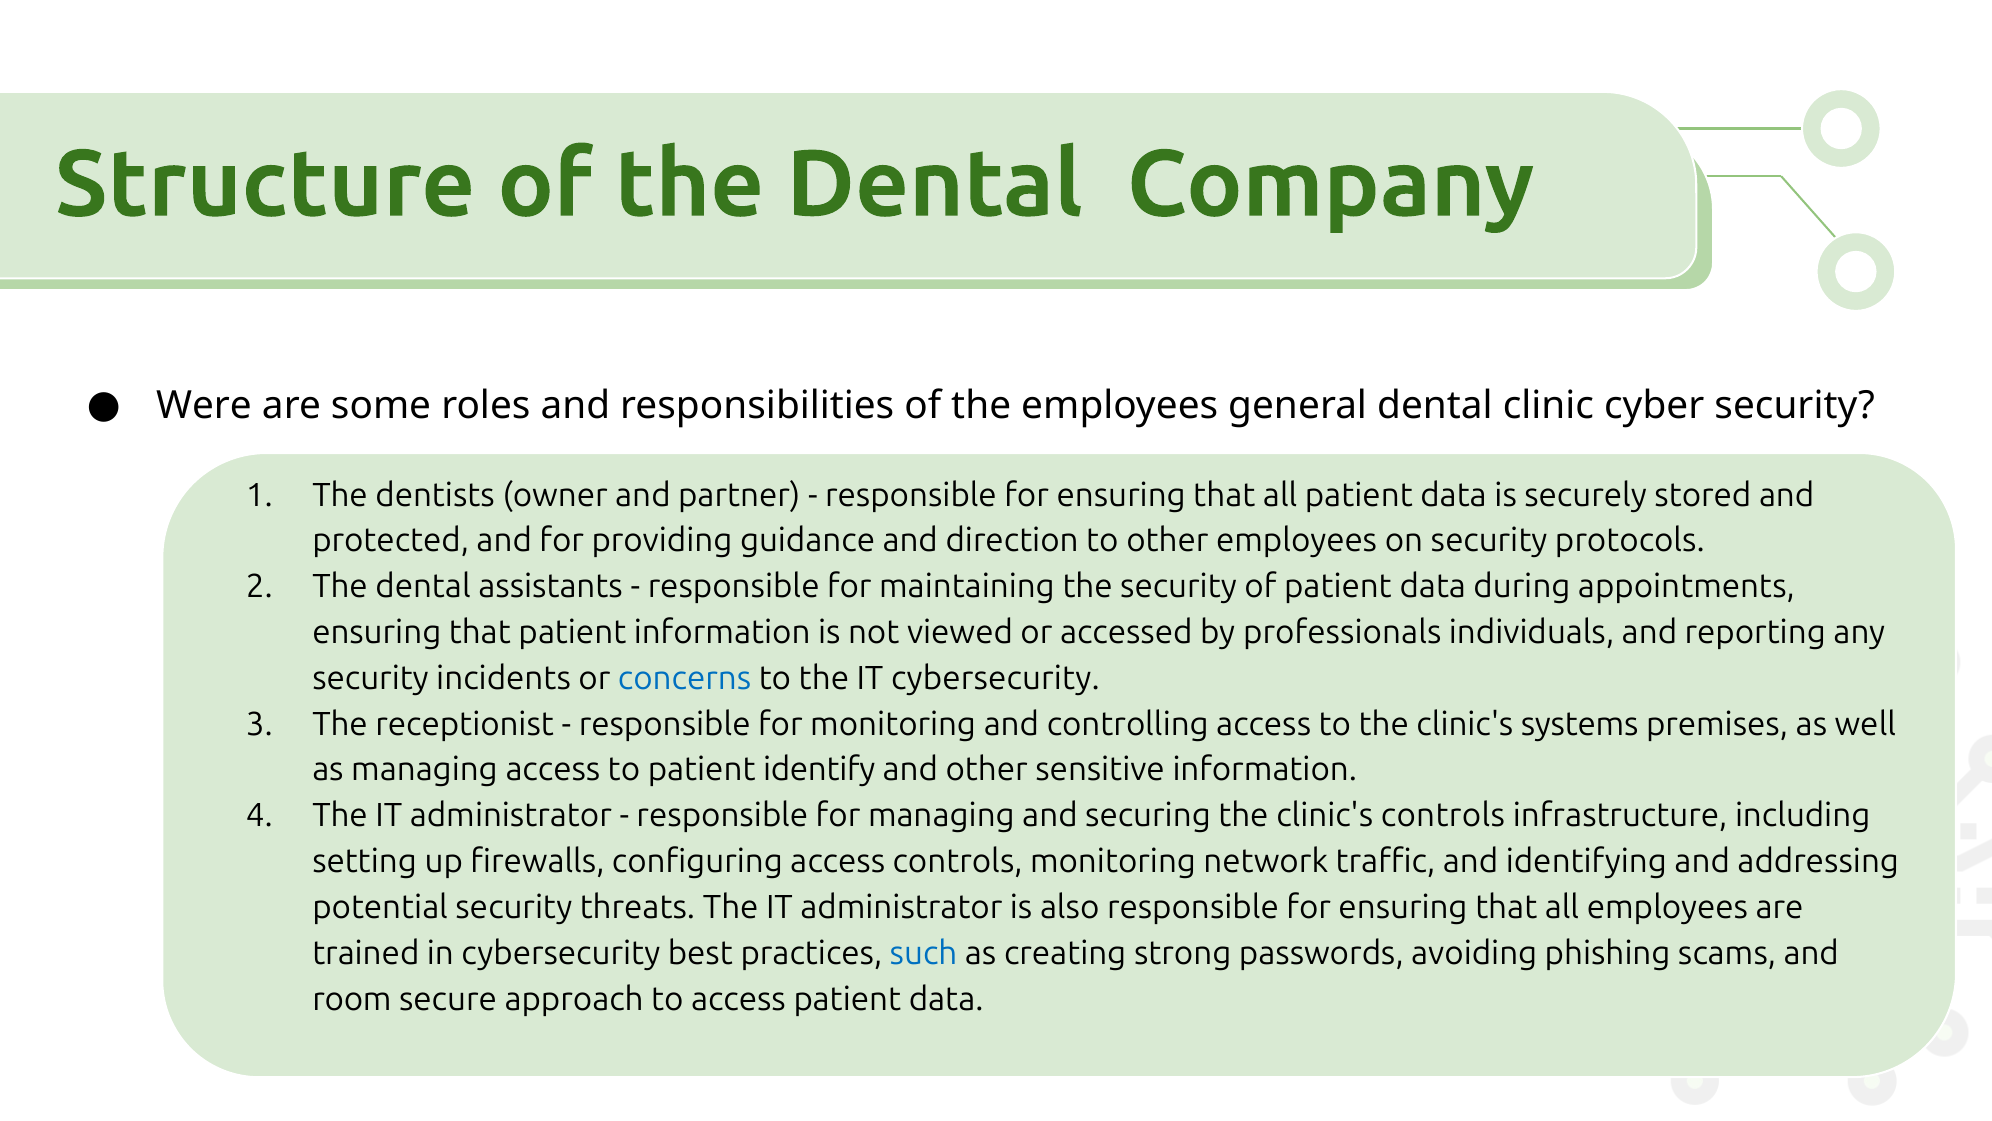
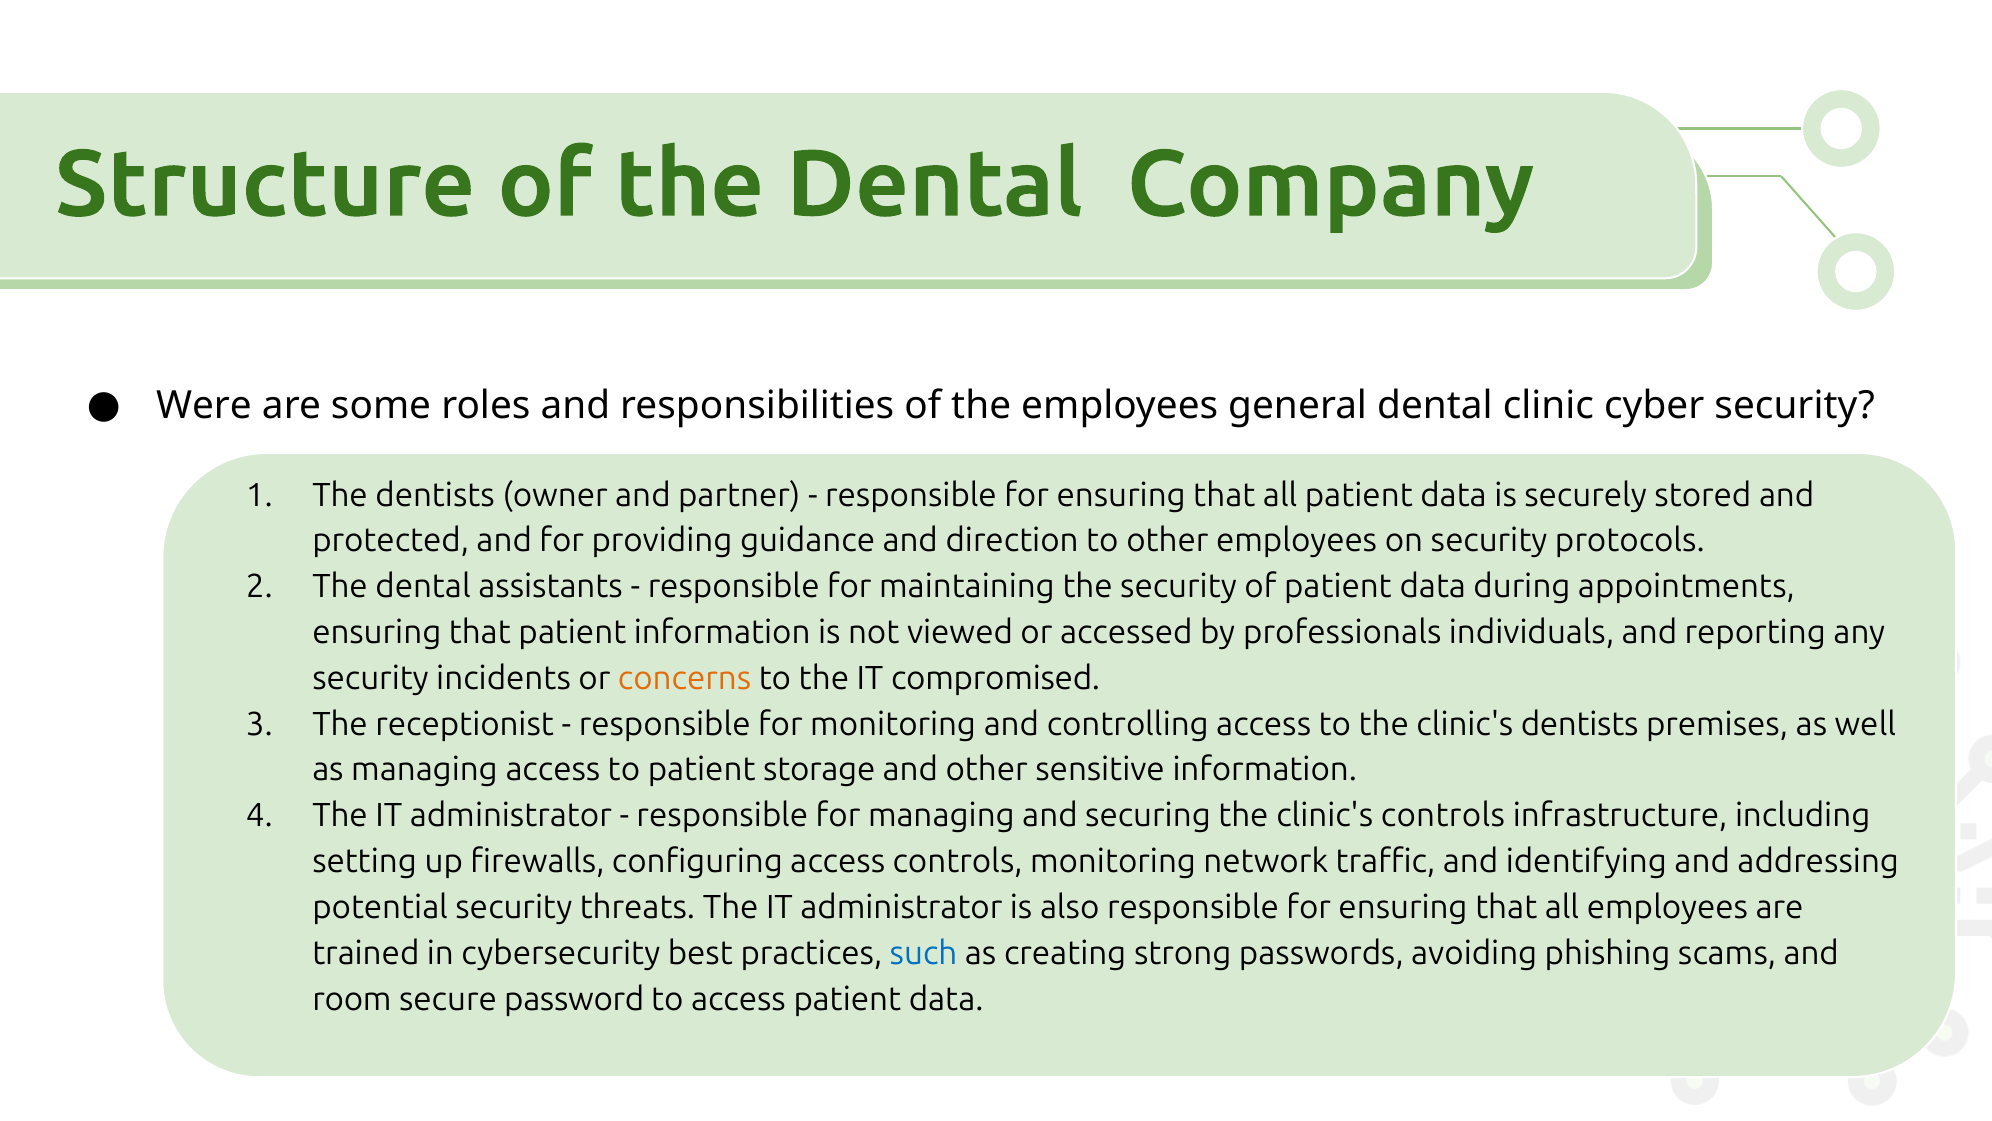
concerns colour: blue -> orange
IT cybersecurity: cybersecurity -> compromised
clinic's systems: systems -> dentists
identify: identify -> storage
approach: approach -> password
